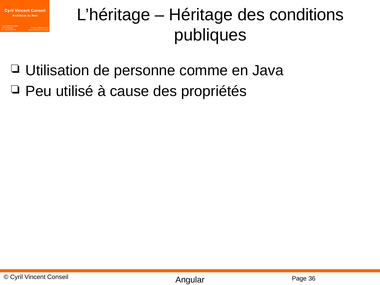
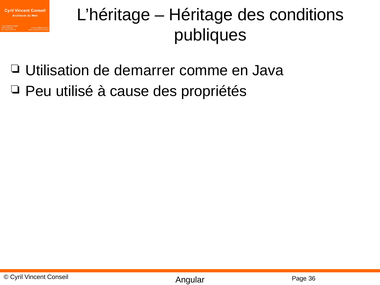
personne: personne -> demarrer
